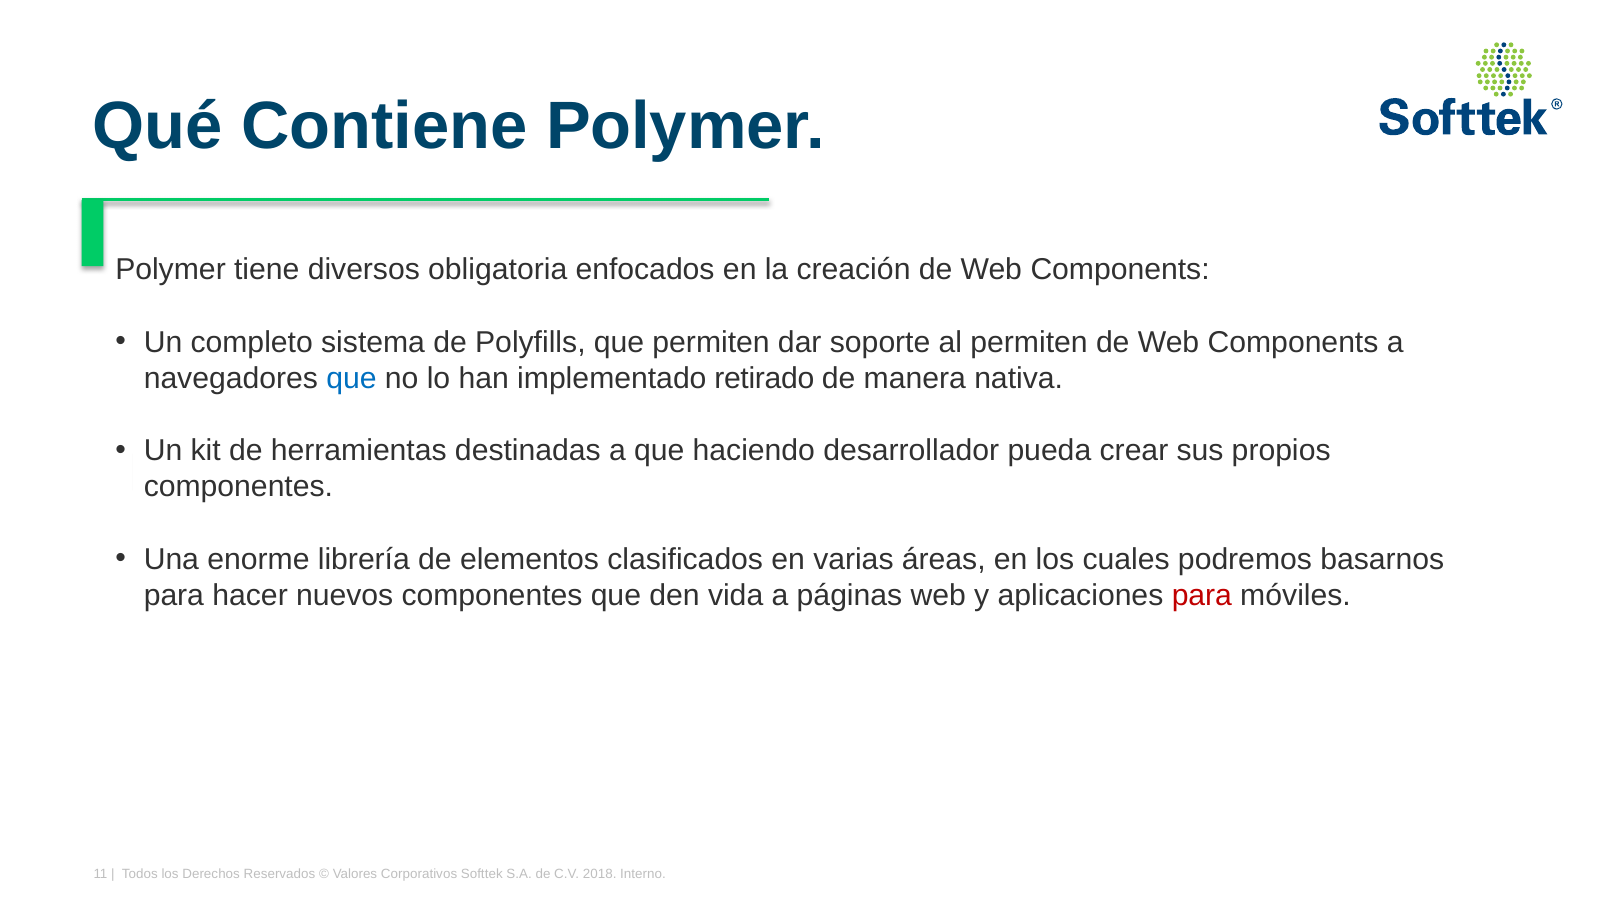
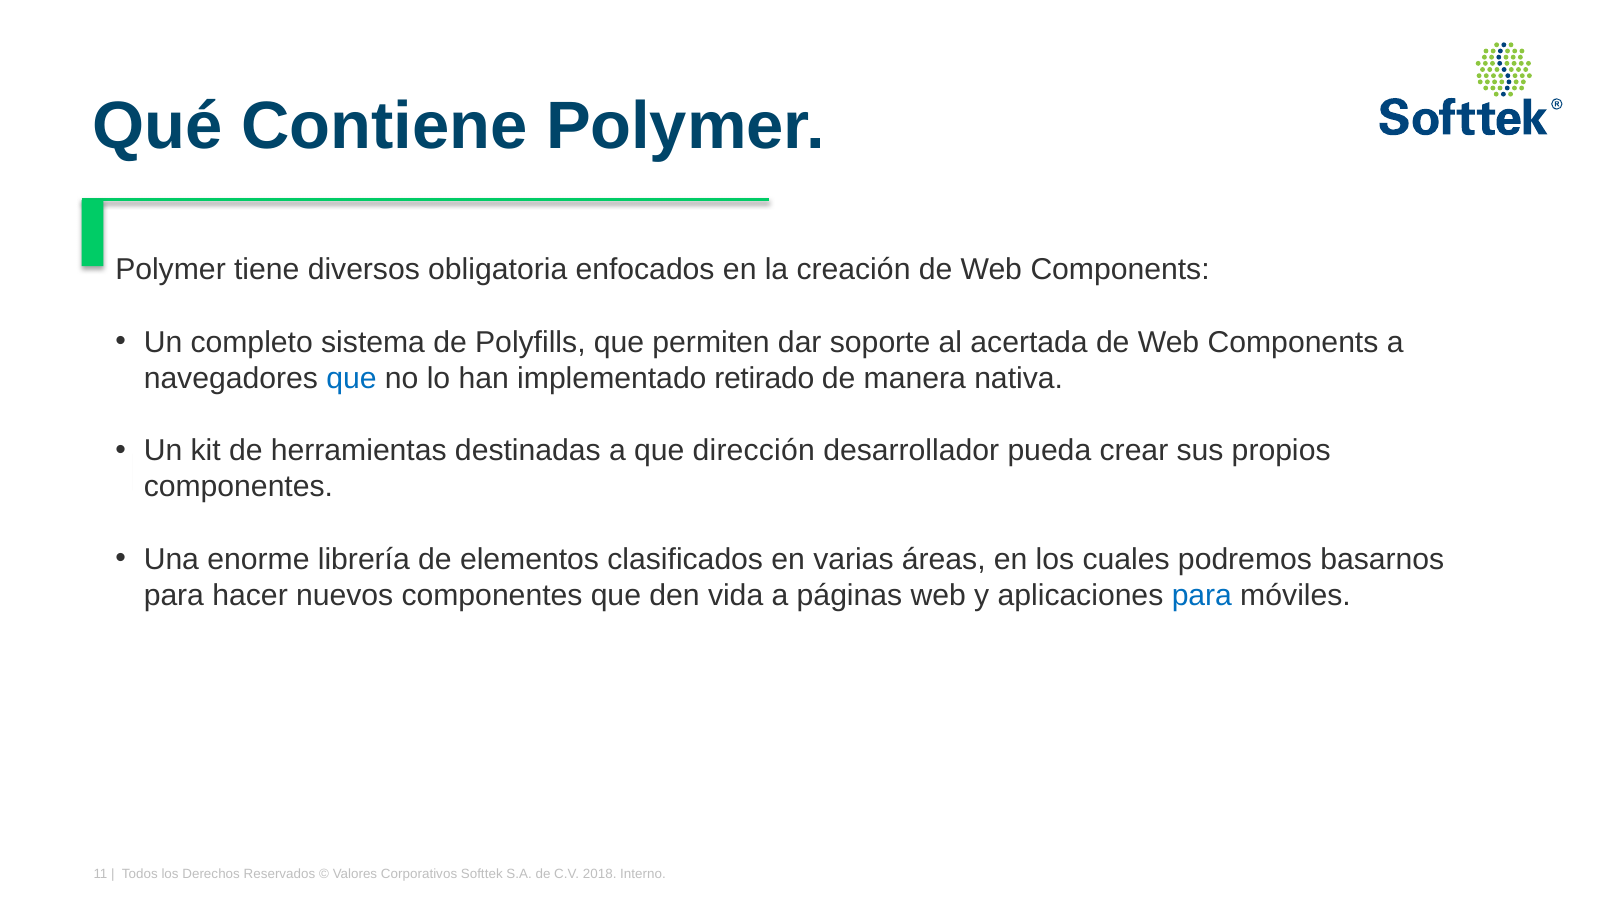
al permiten: permiten -> acertada
haciendo: haciendo -> dirección
para at (1202, 596) colour: red -> blue
